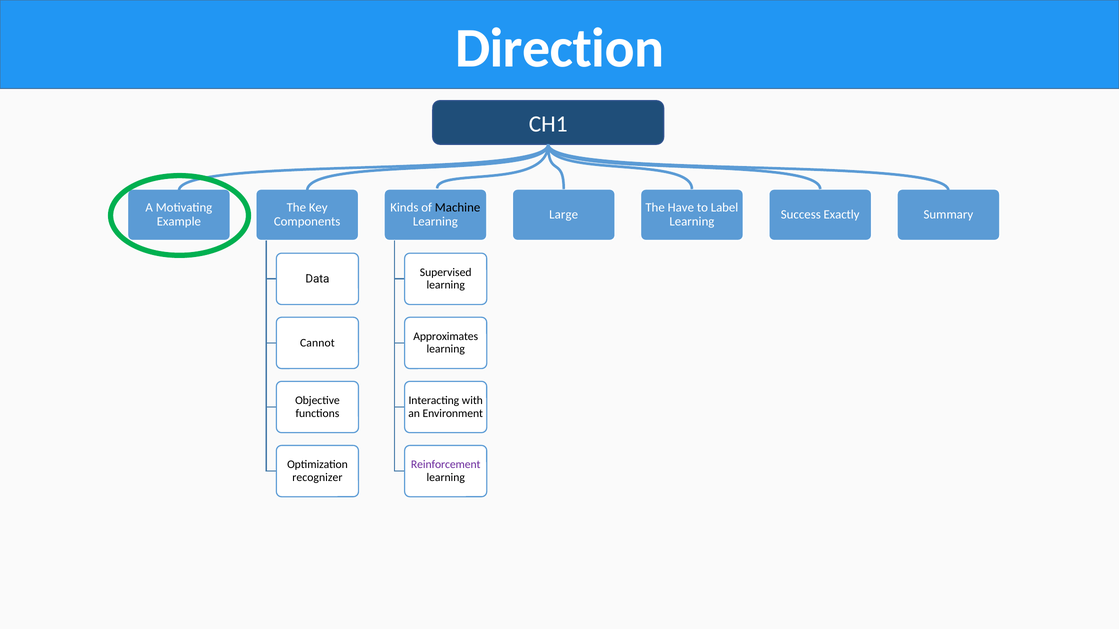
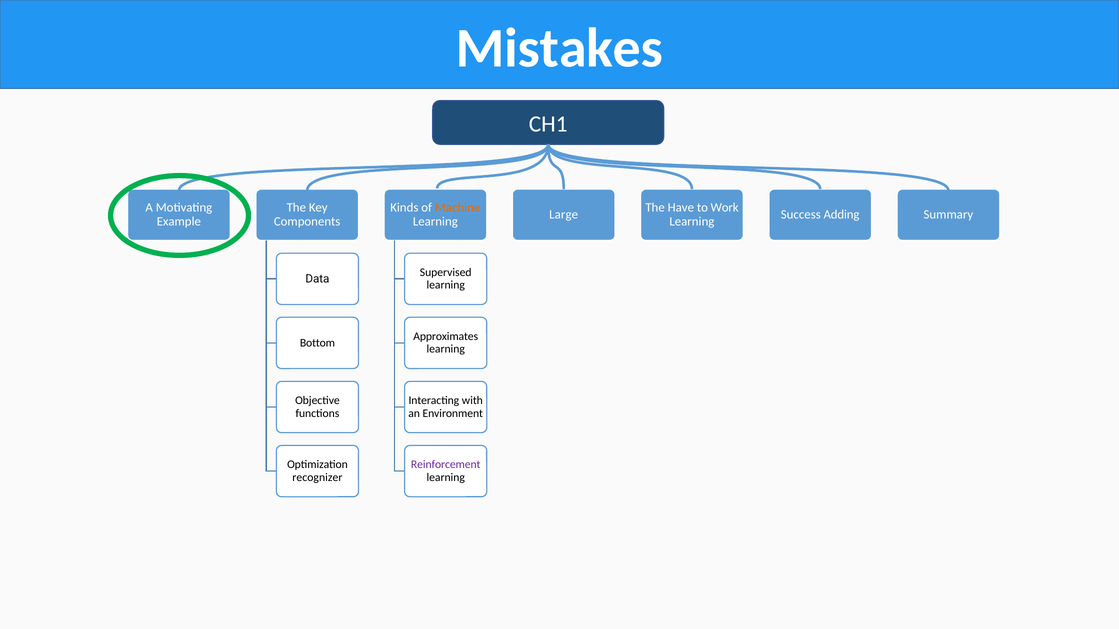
Direction: Direction -> Mistakes
Machine colour: black -> orange
Label: Label -> Work
Exactly: Exactly -> Adding
Cannot: Cannot -> Bottom
